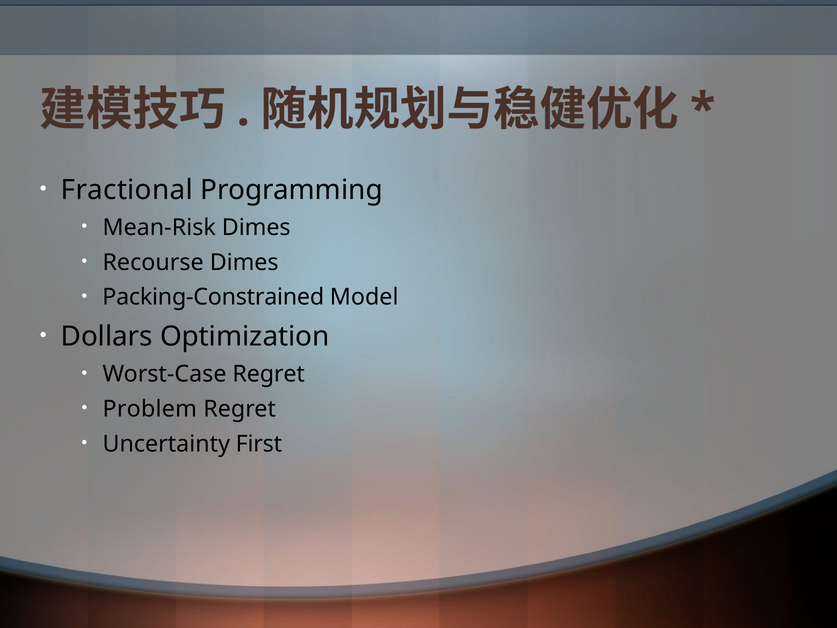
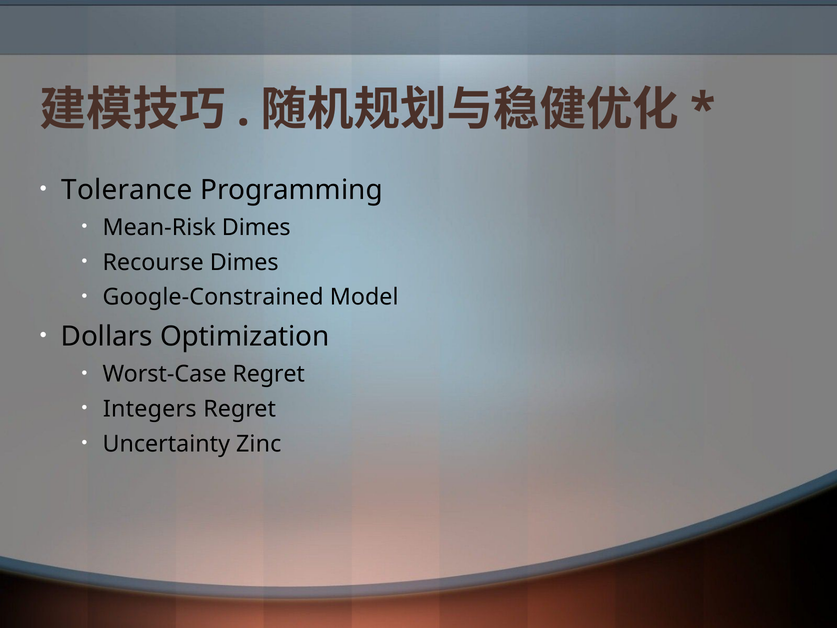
Fractional: Fractional -> Tolerance
Packing-Constrained: Packing-Constrained -> Google-Constrained
Problem: Problem -> Integers
First: First -> Zinc
